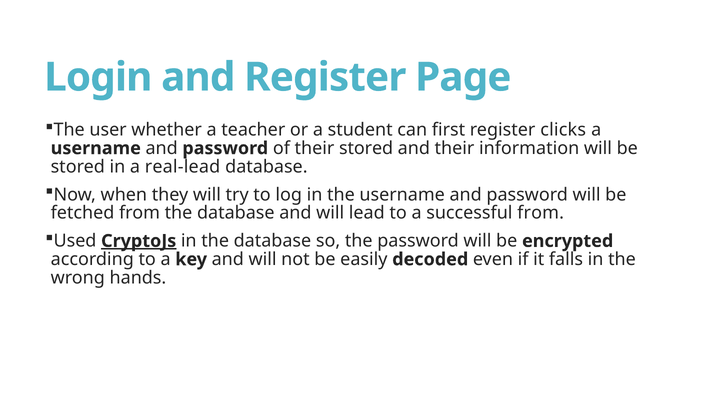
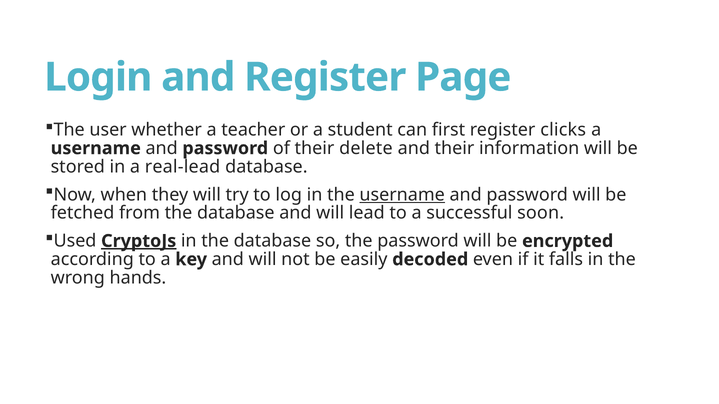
their stored: stored -> delete
username at (402, 195) underline: none -> present
successful from: from -> soon
